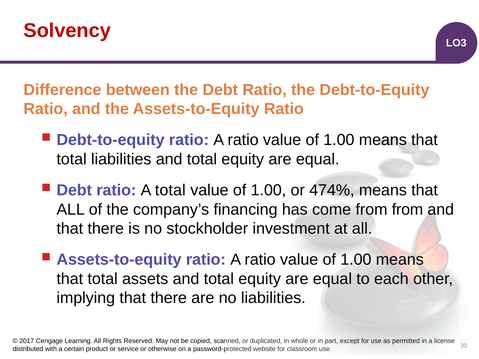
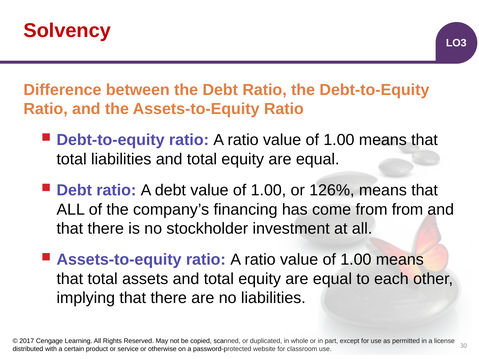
A total: total -> debt
474%: 474% -> 126%
